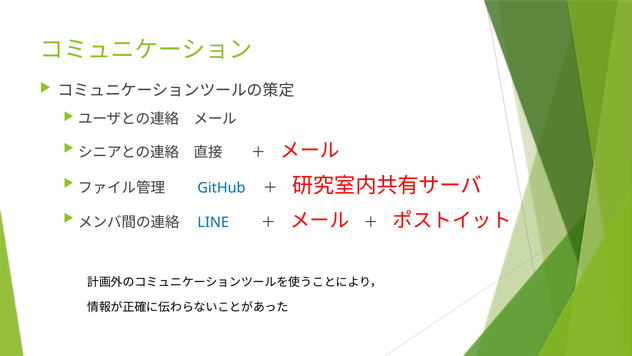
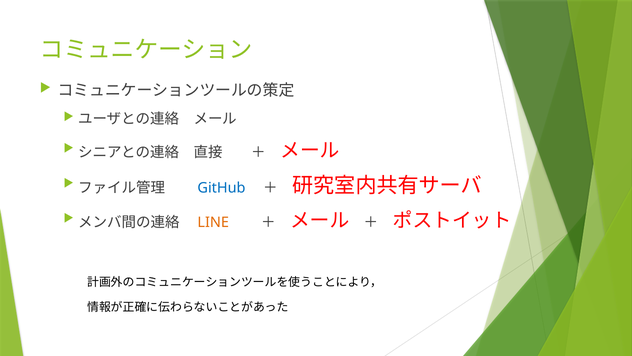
LINE colour: blue -> orange
